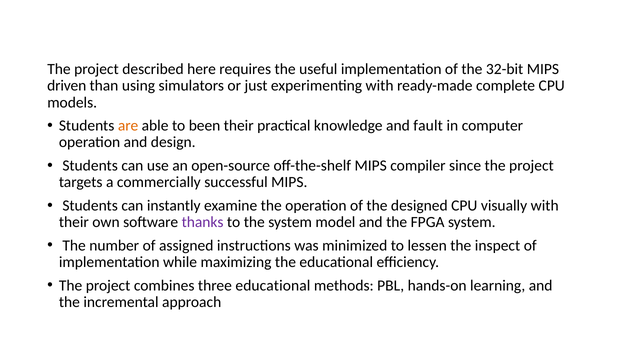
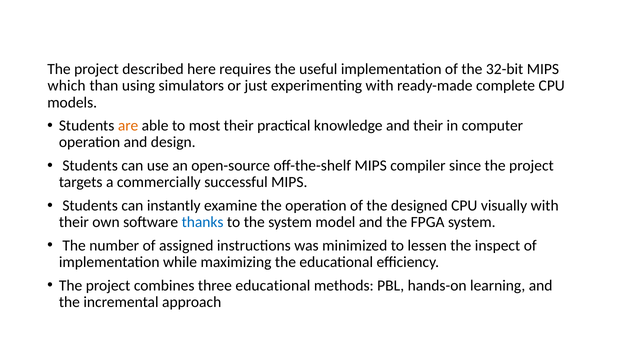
driven: driven -> which
been: been -> most
and fault: fault -> their
thanks colour: purple -> blue
